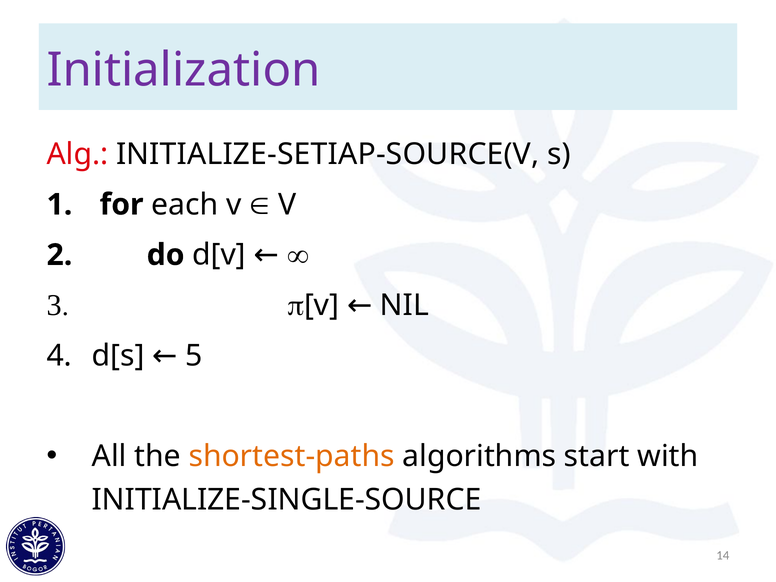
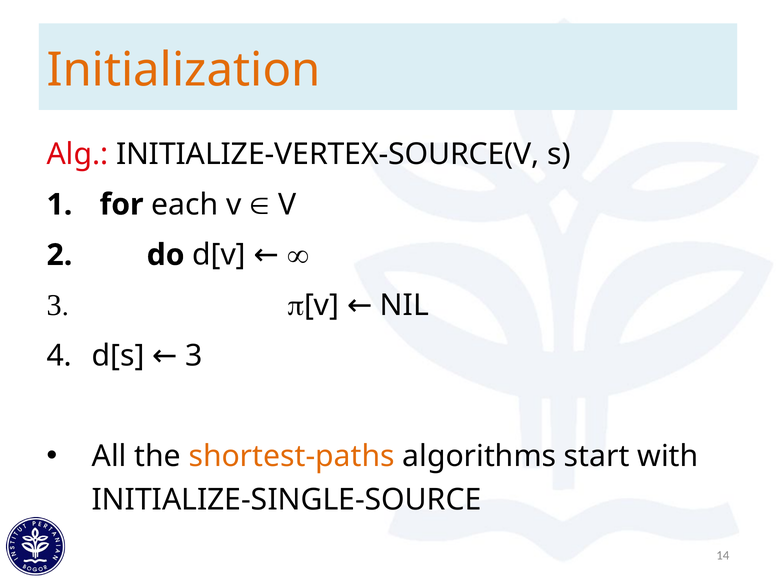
Initialization colour: purple -> orange
INITIALIZE-SETIAP-SOURCE(V: INITIALIZE-SETIAP-SOURCE(V -> INITIALIZE-VERTEX-SOURCE(V
d[s 5: 5 -> 3
